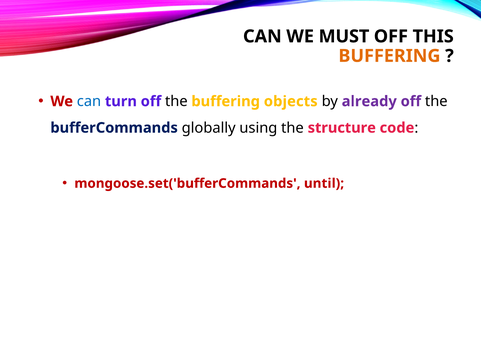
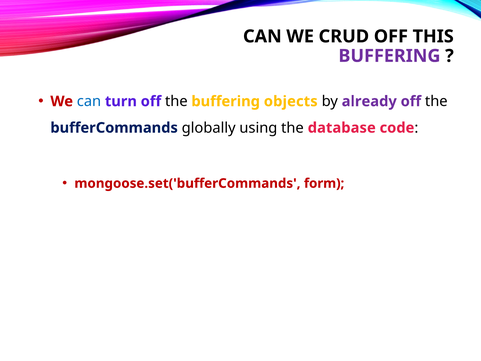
MUST: MUST -> CRUD
BUFFERING at (389, 56) colour: orange -> purple
structure: structure -> database
until: until -> form
